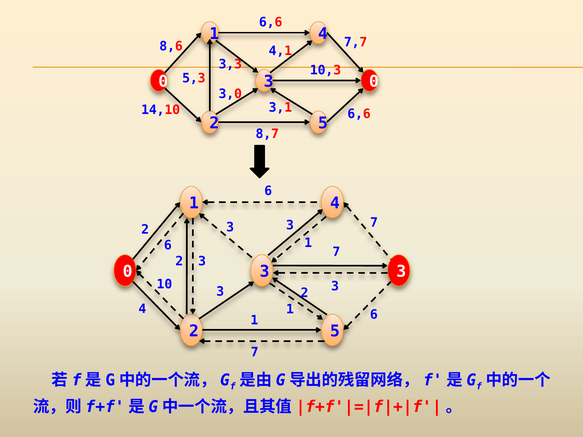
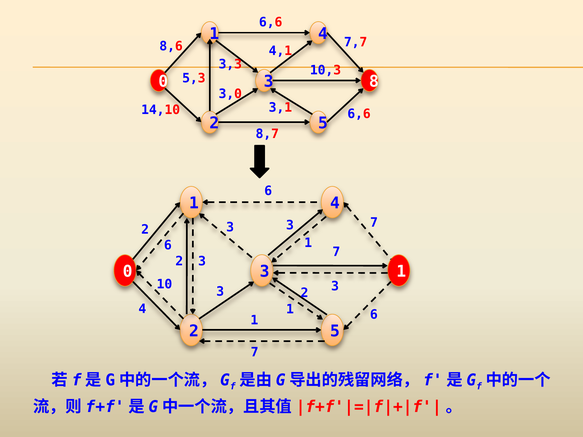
0 at (374, 82): 0 -> 8
3 at (402, 272): 3 -> 1
